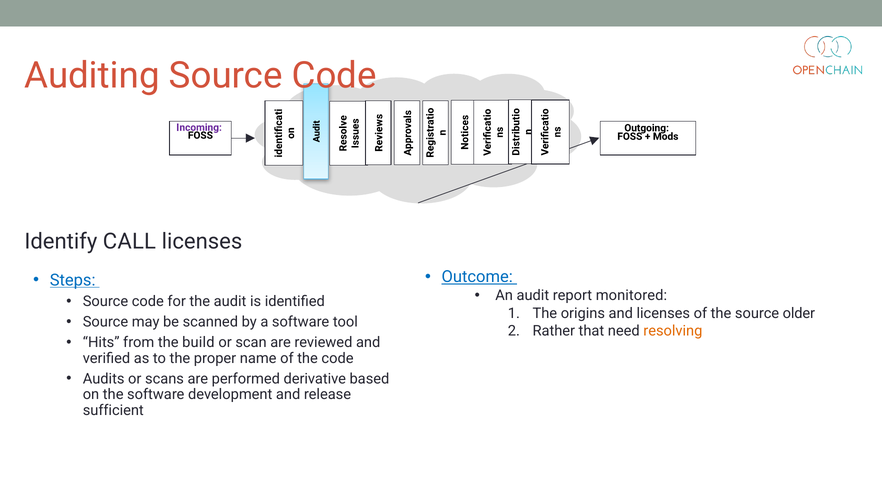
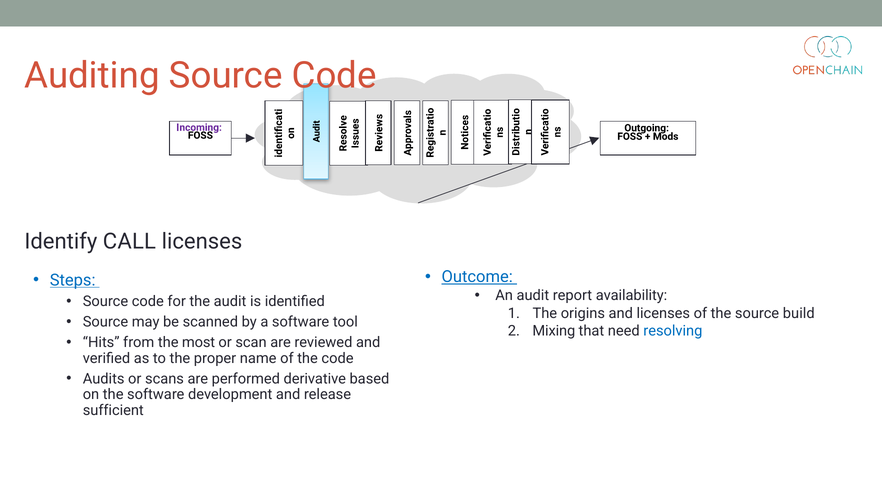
monitored: monitored -> availability
older: older -> build
Rather: Rather -> Mixing
resolving colour: orange -> blue
build: build -> most
